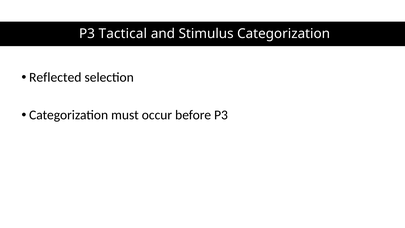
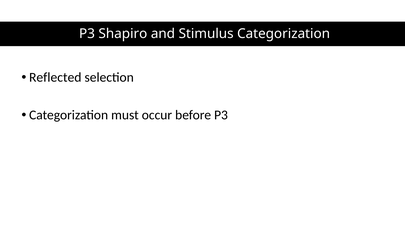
Tactical: Tactical -> Shapiro
